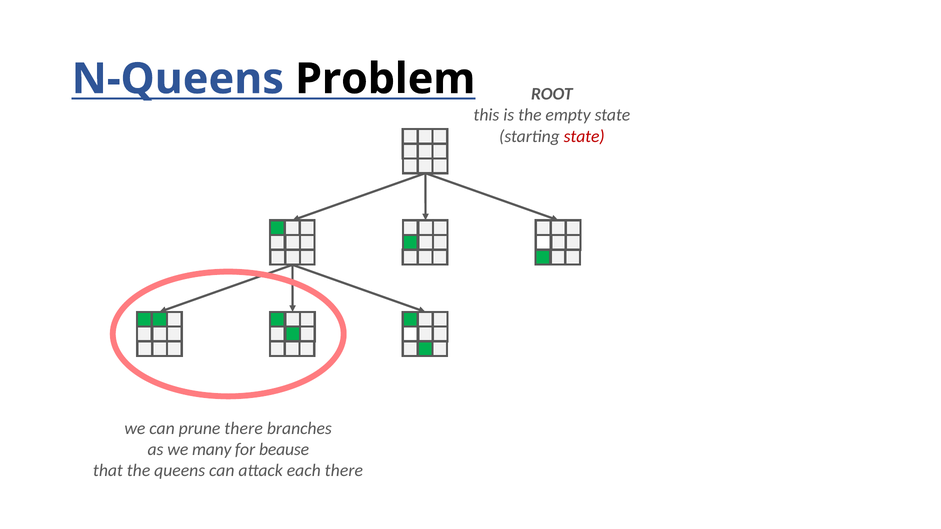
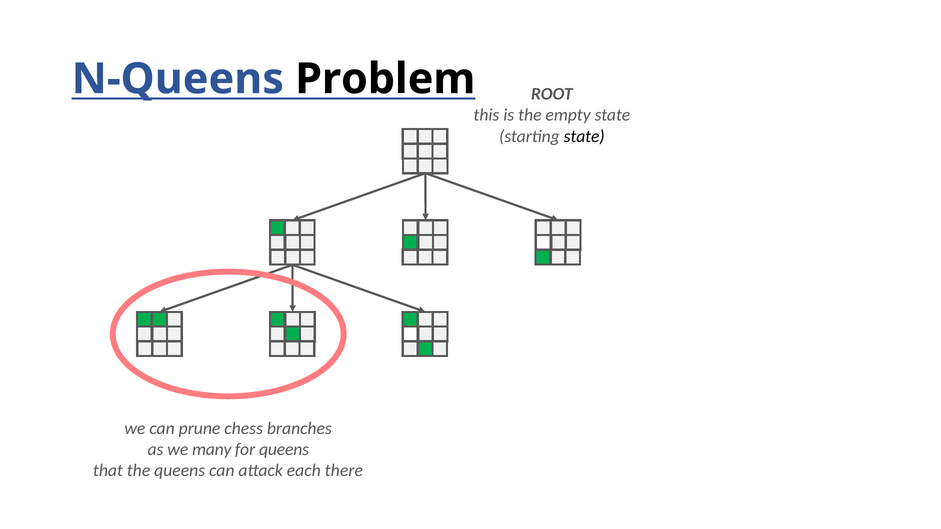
state at (584, 136) colour: red -> black
prune there: there -> chess
for beause: beause -> queens
